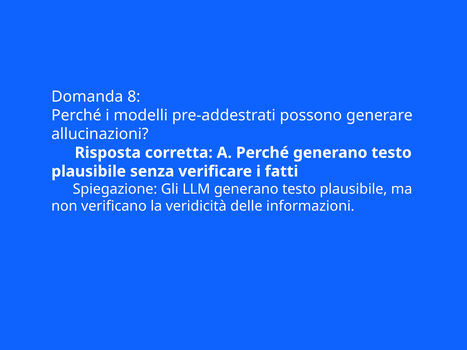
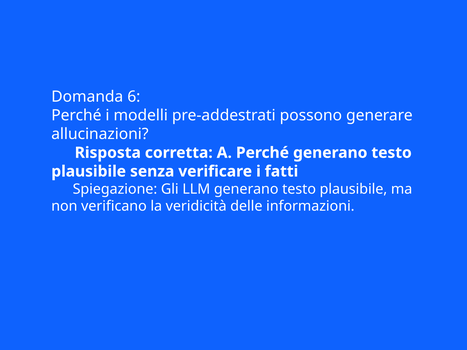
8: 8 -> 6
